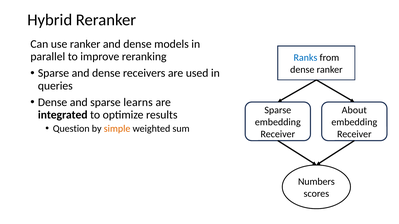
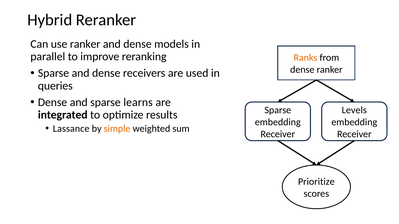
Ranks colour: blue -> orange
About: About -> Levels
Question: Question -> Lassance
Numbers: Numbers -> Prioritize
